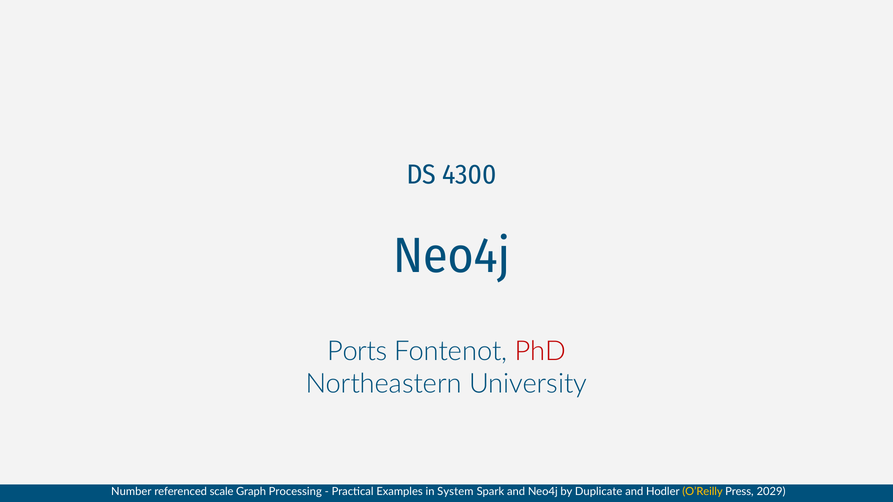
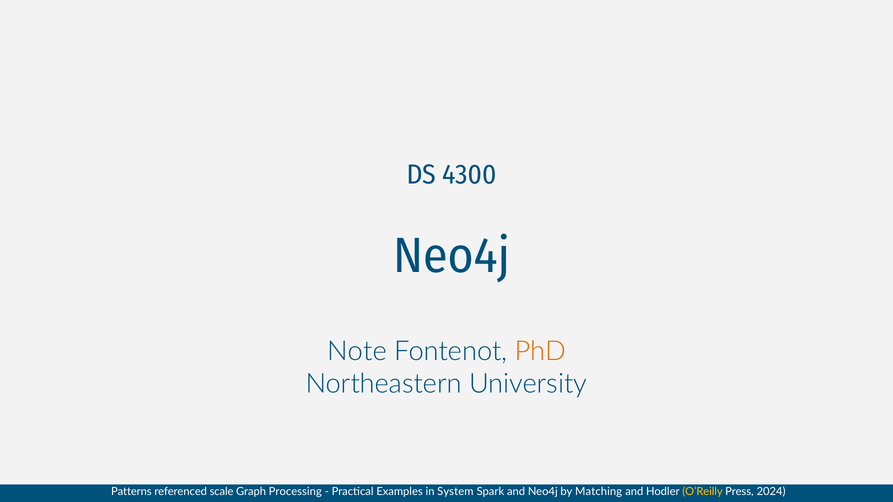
Ports: Ports -> Note
PhD colour: red -> orange
Number: Number -> Patterns
Duplicate: Duplicate -> Matching
2029: 2029 -> 2024
